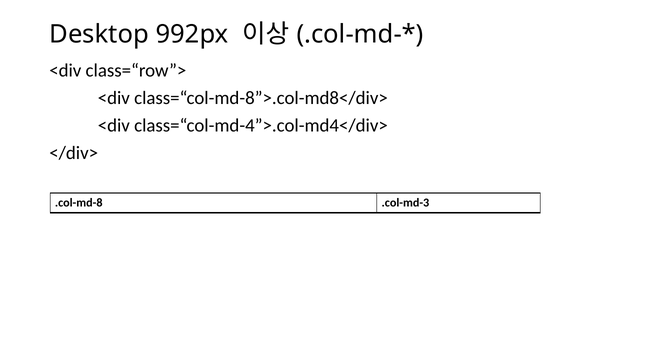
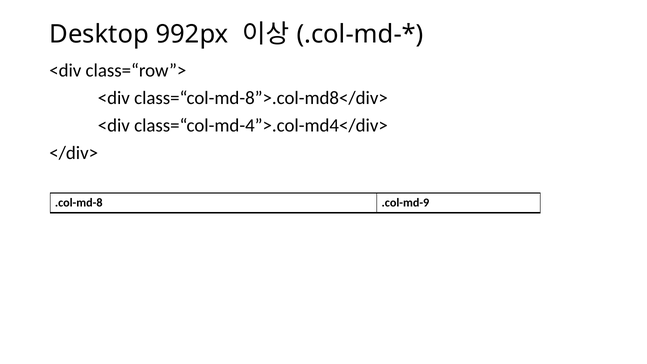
.col-md-3: .col-md-3 -> .col-md-9
